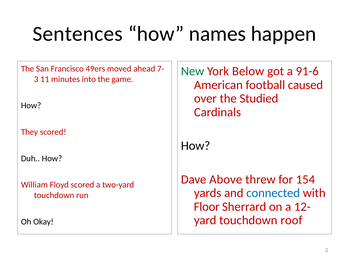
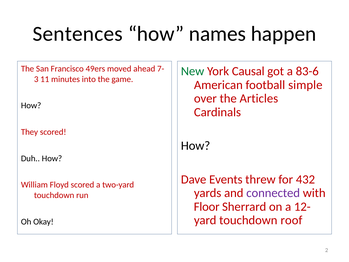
Below: Below -> Causal
91-6: 91-6 -> 83-6
caused: caused -> simple
Studied: Studied -> Articles
Above: Above -> Events
154: 154 -> 432
connected colour: blue -> purple
